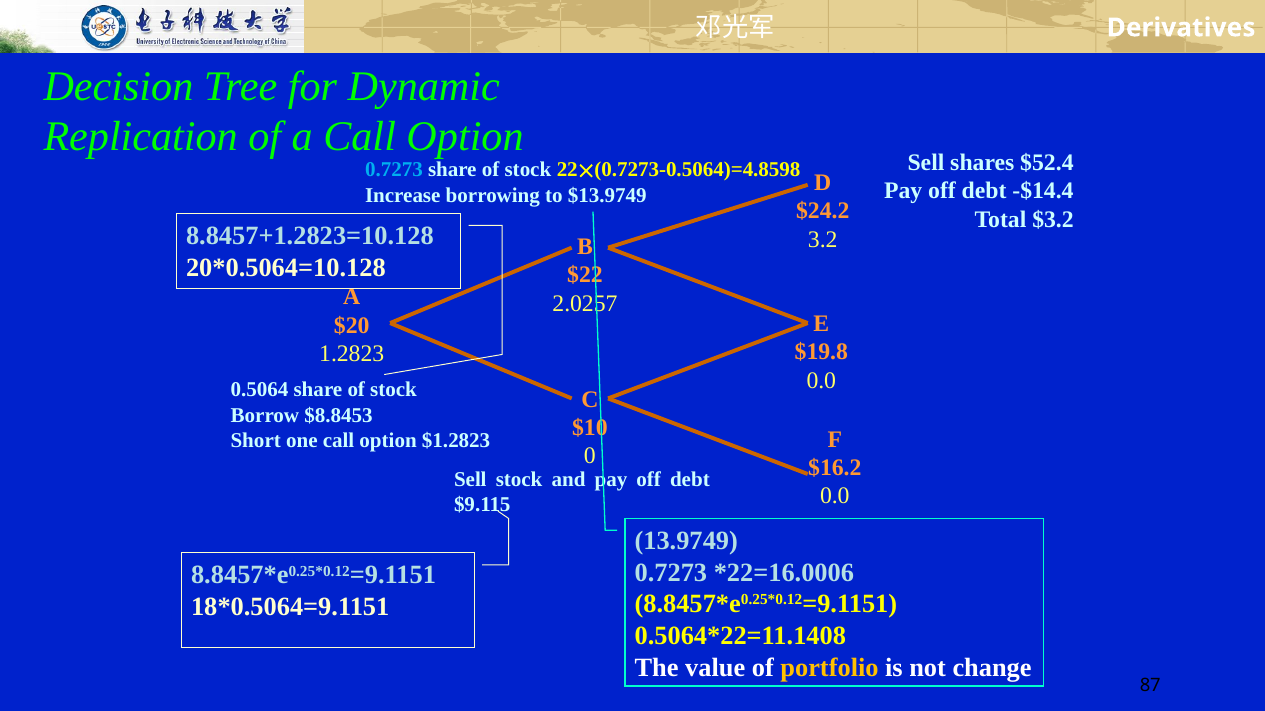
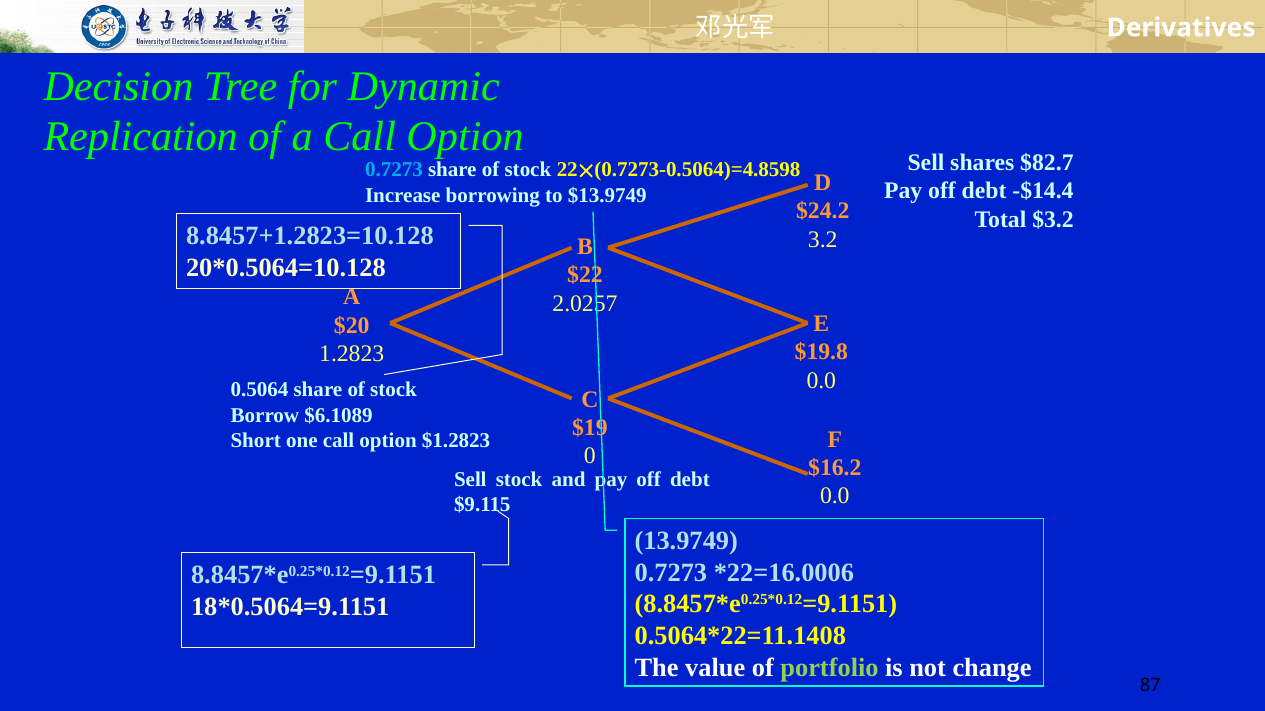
$52.4: $52.4 -> $82.7
$8.8453: $8.8453 -> $6.1089
$10: $10 -> $19
portfolio colour: yellow -> light green
